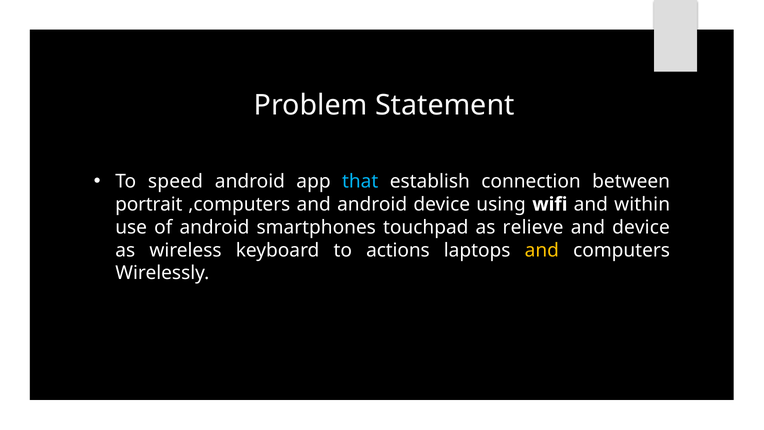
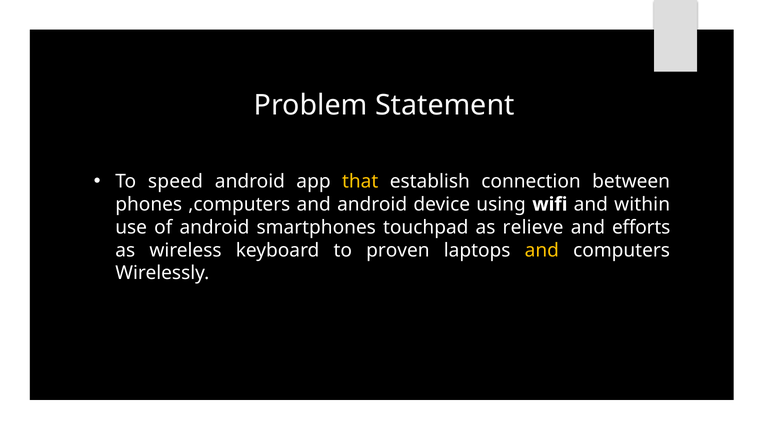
that colour: light blue -> yellow
portrait: portrait -> phones
and device: device -> efforts
actions: actions -> proven
